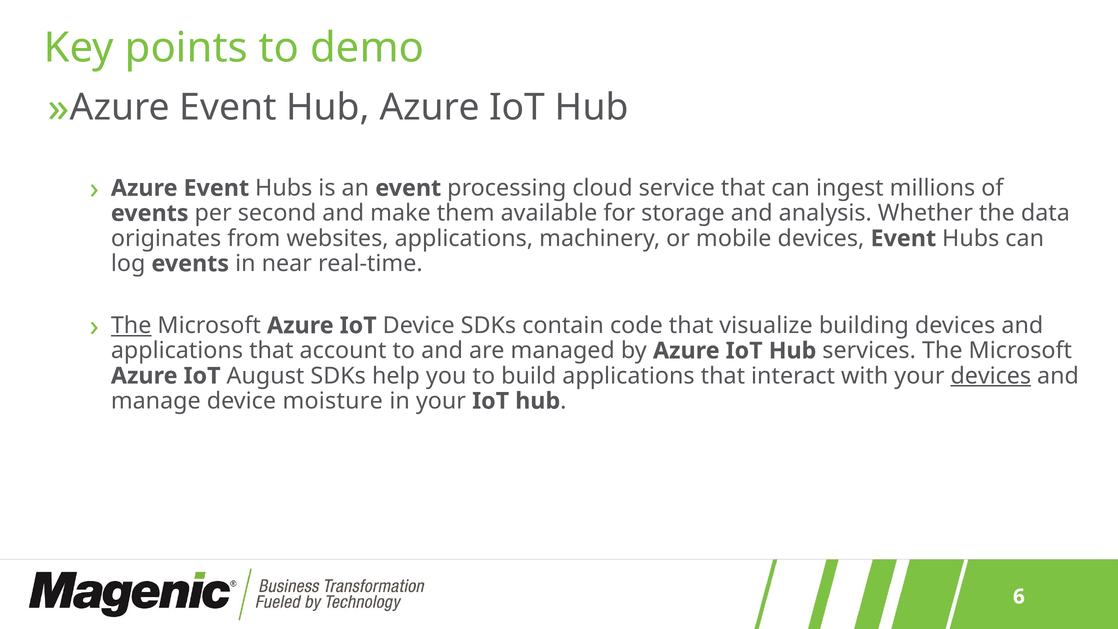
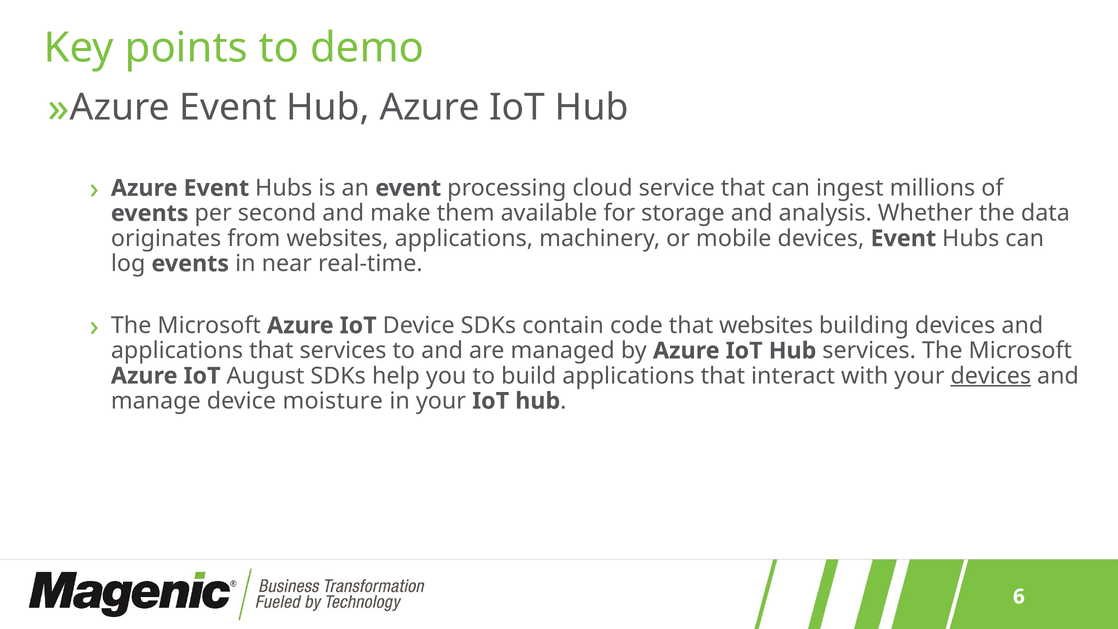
The at (131, 325) underline: present -> none
that visualize: visualize -> websites
that account: account -> services
